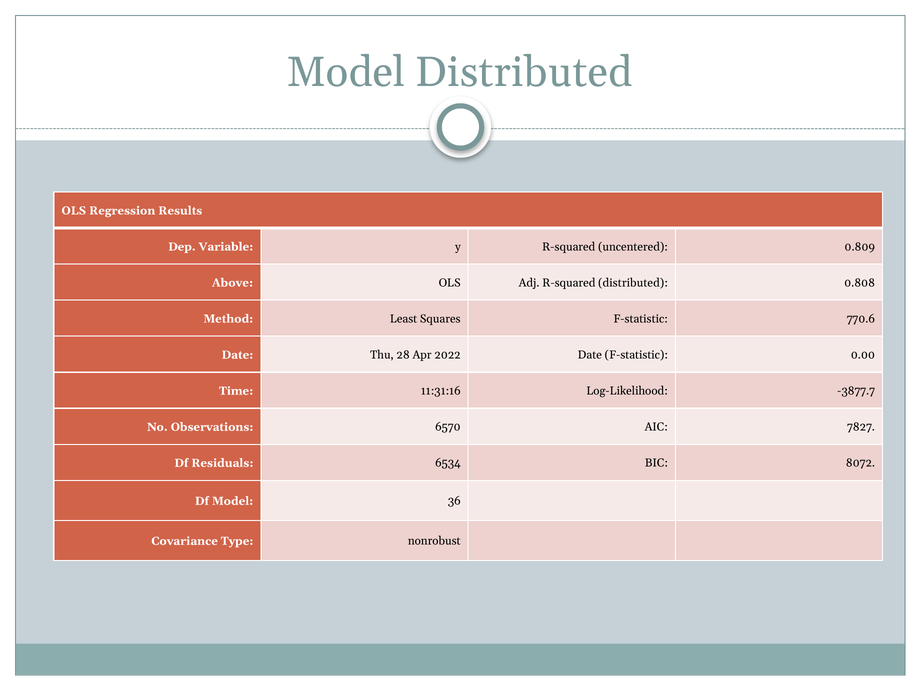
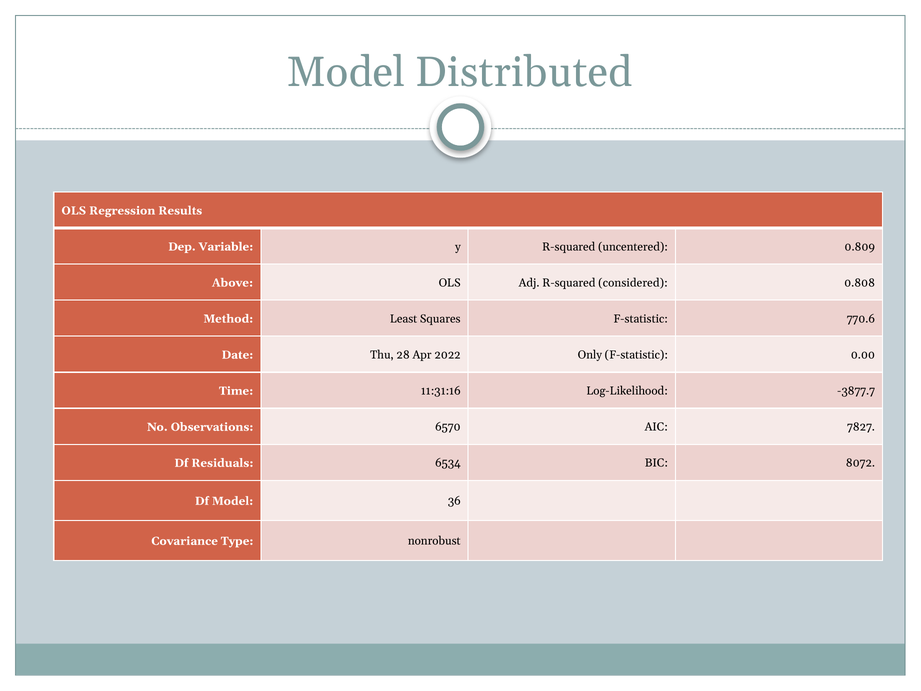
R-squared distributed: distributed -> considered
2022 Date: Date -> Only
